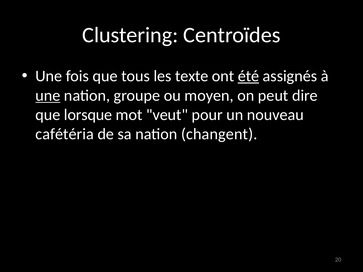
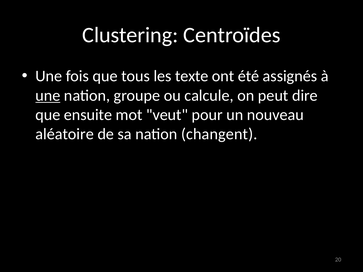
été underline: present -> none
moyen: moyen -> calcule
lorsque: lorsque -> ensuite
cafétéria: cafétéria -> aléatoire
